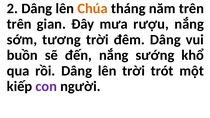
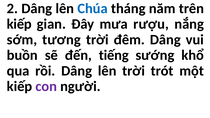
Chúa colour: orange -> blue
trên at (19, 24): trên -> kiếp
đến nắng: nắng -> tiếng
